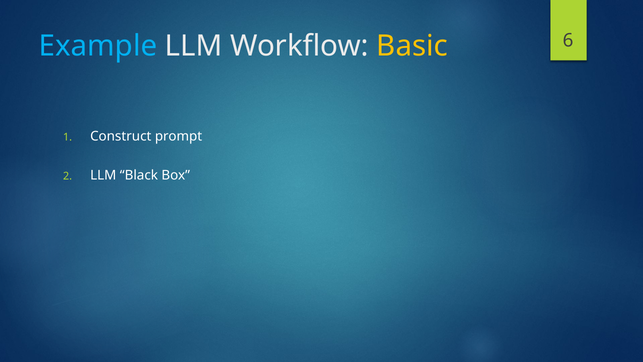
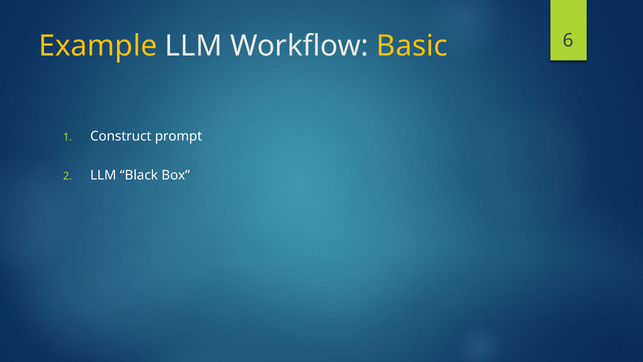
Example colour: light blue -> yellow
